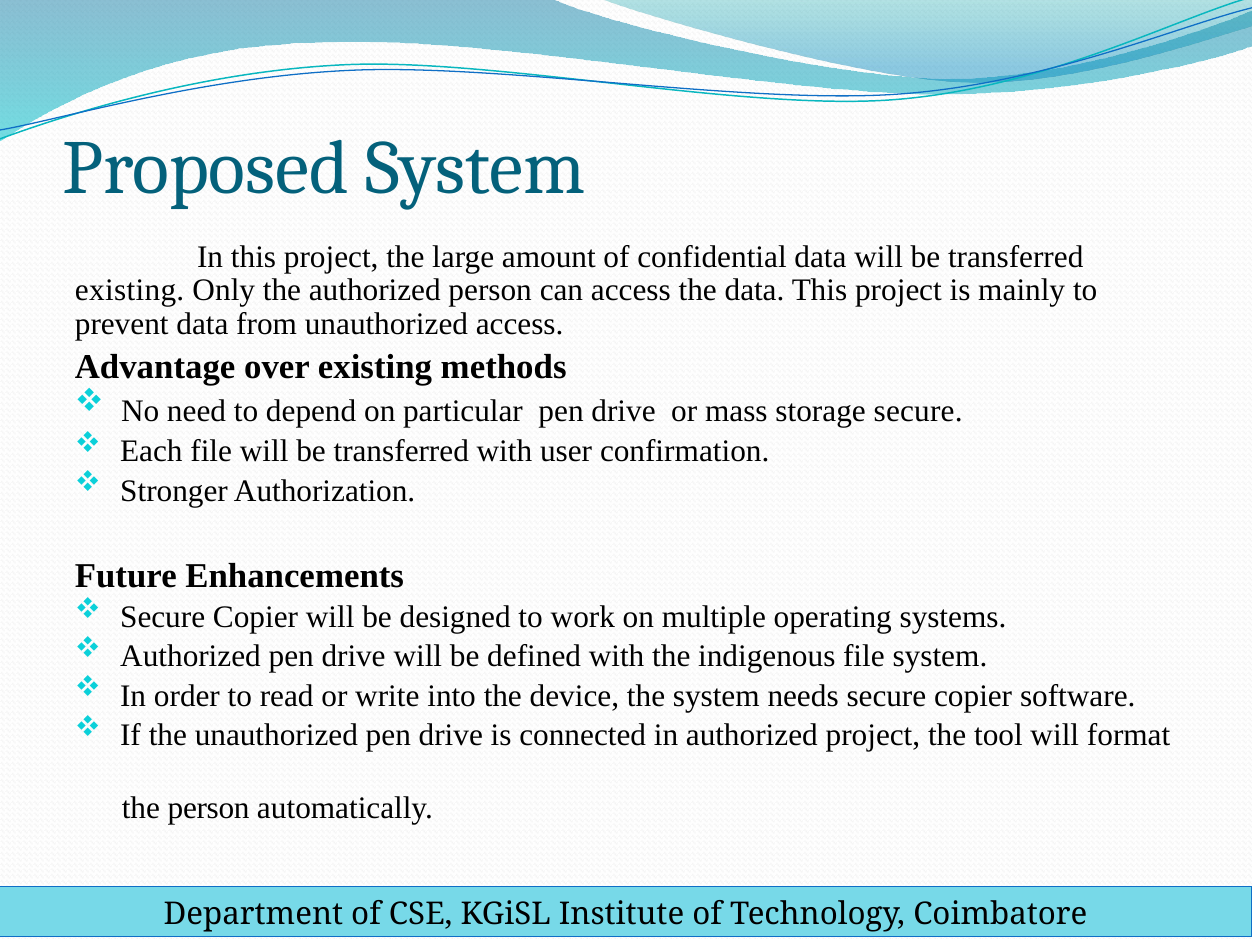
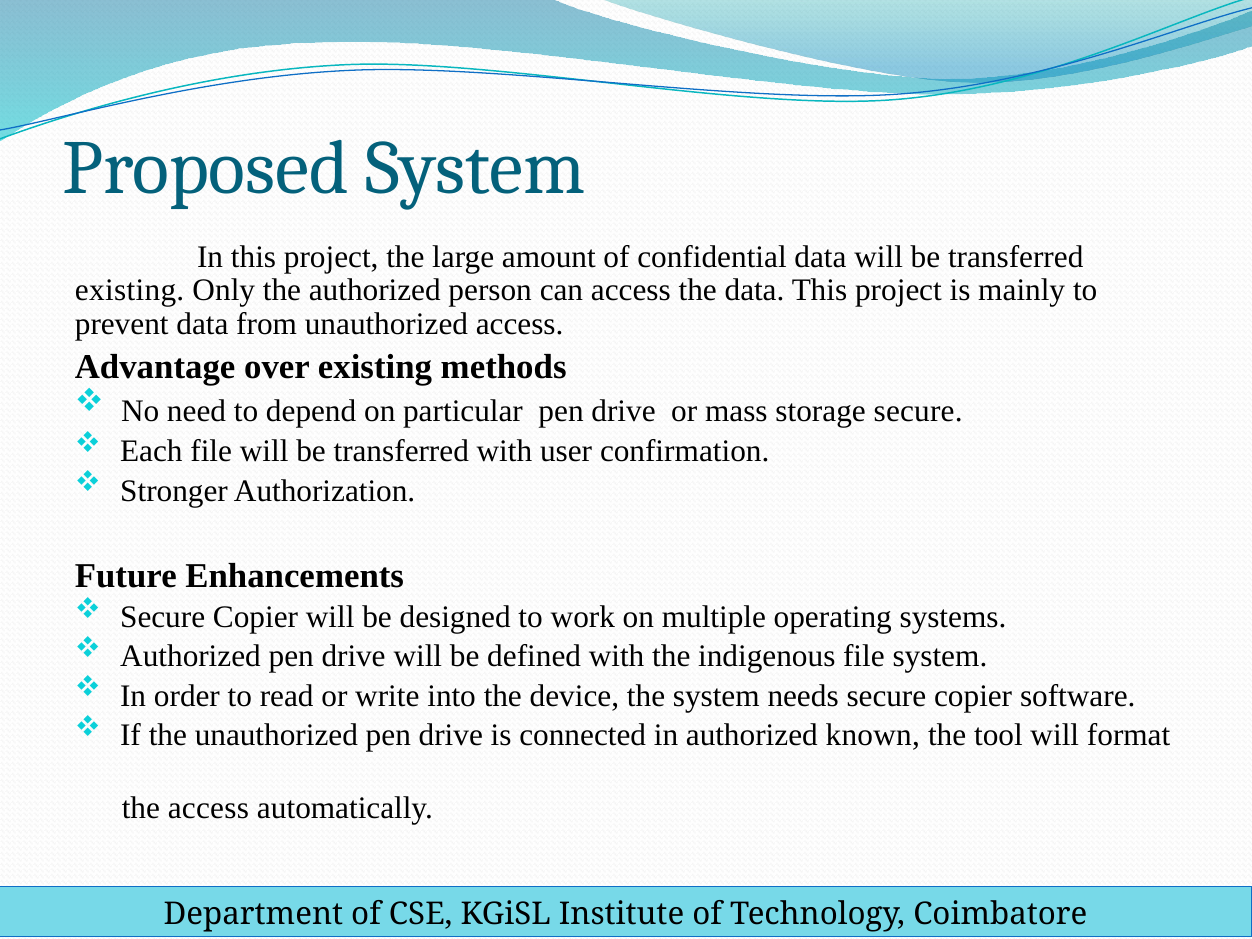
authorized project: project -> known
the person: person -> access
